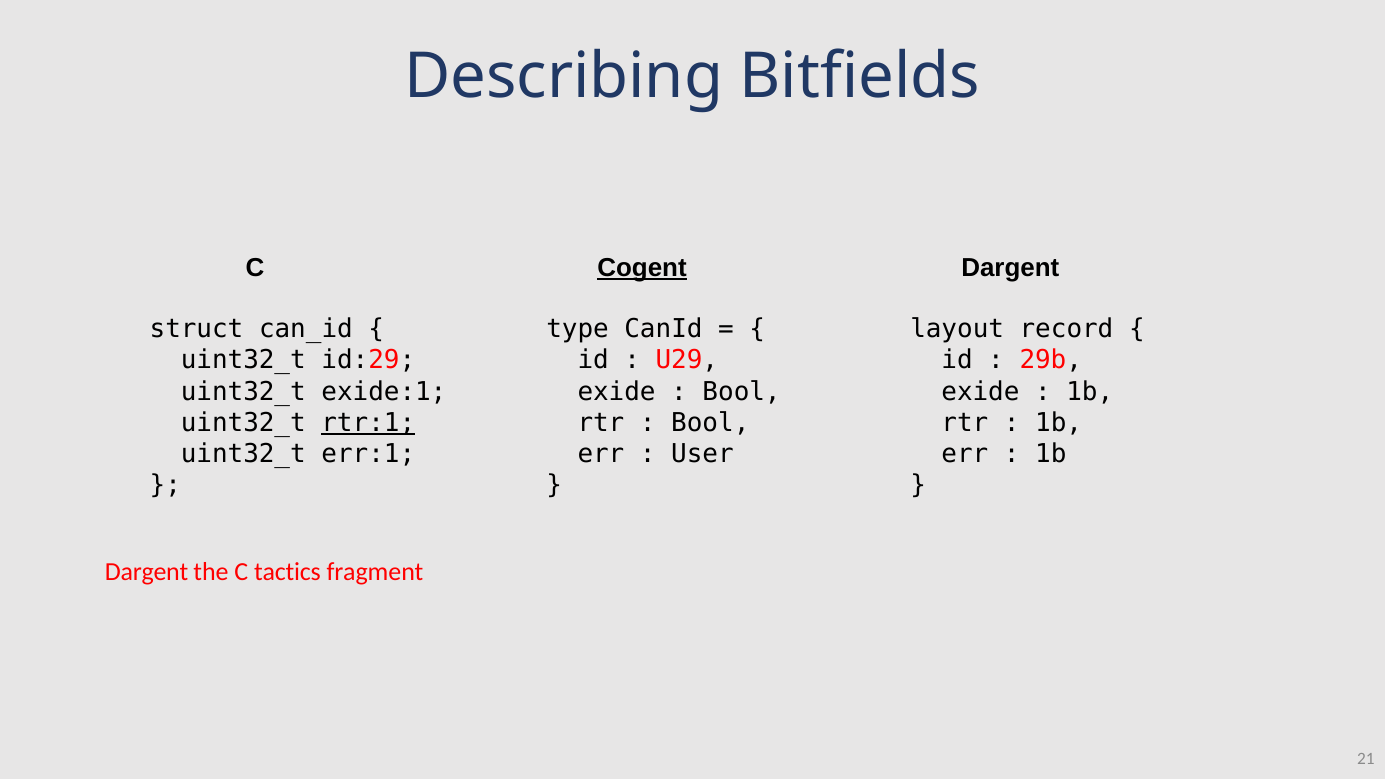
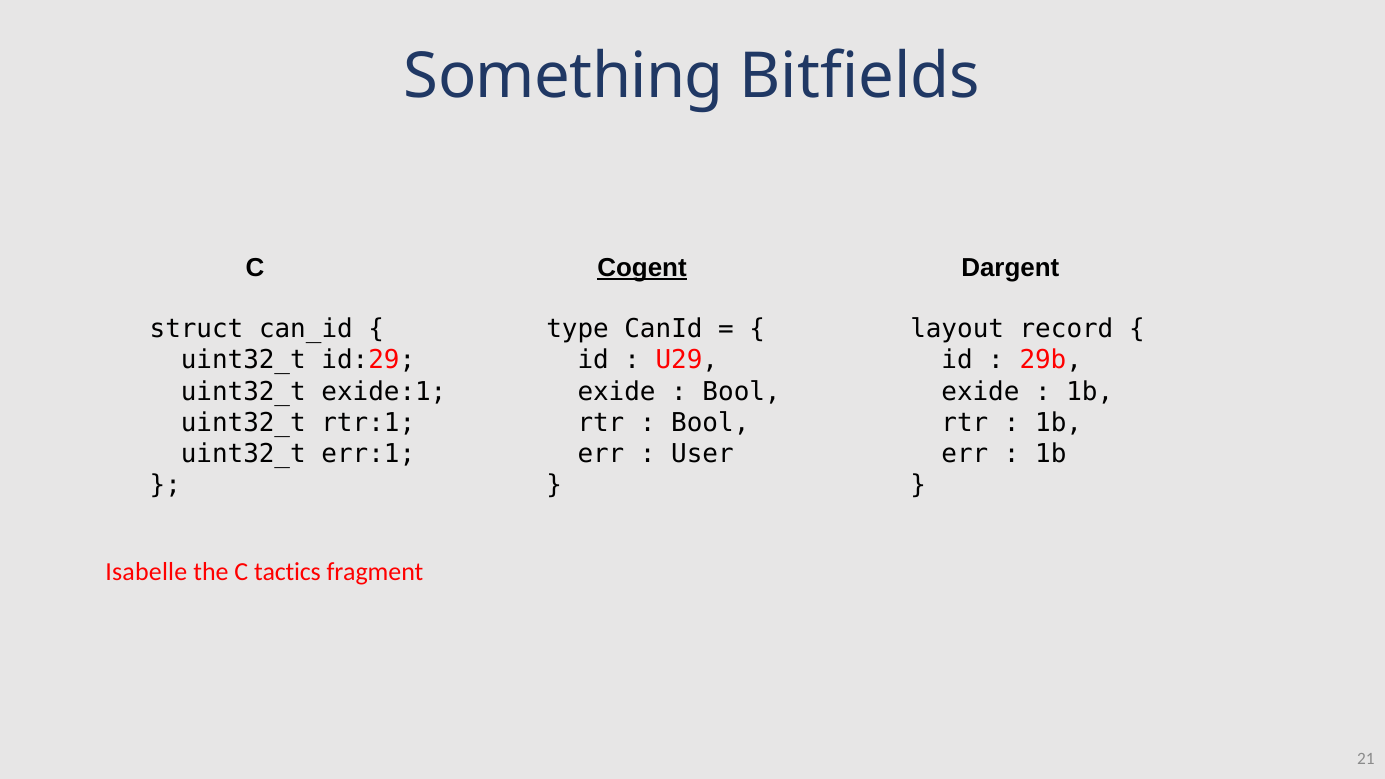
Describing: Describing -> Something
rtr:1 underline: present -> none
Dargent at (147, 572): Dargent -> Isabelle
